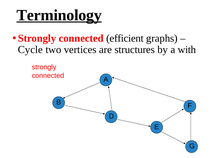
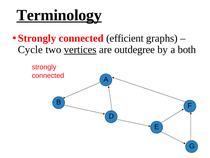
vertices underline: none -> present
structures: structures -> outdegree
with: with -> both
